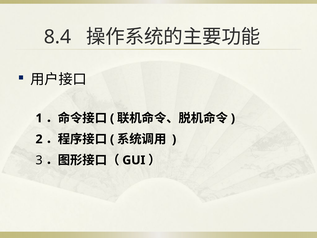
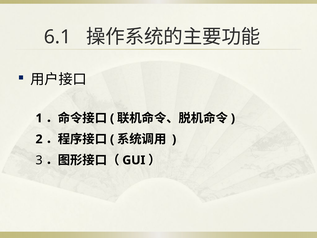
8.4: 8.4 -> 6.1
